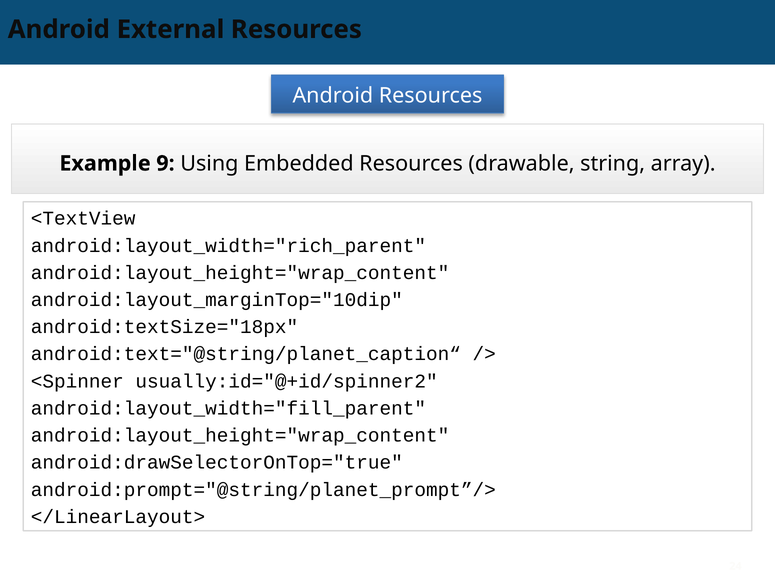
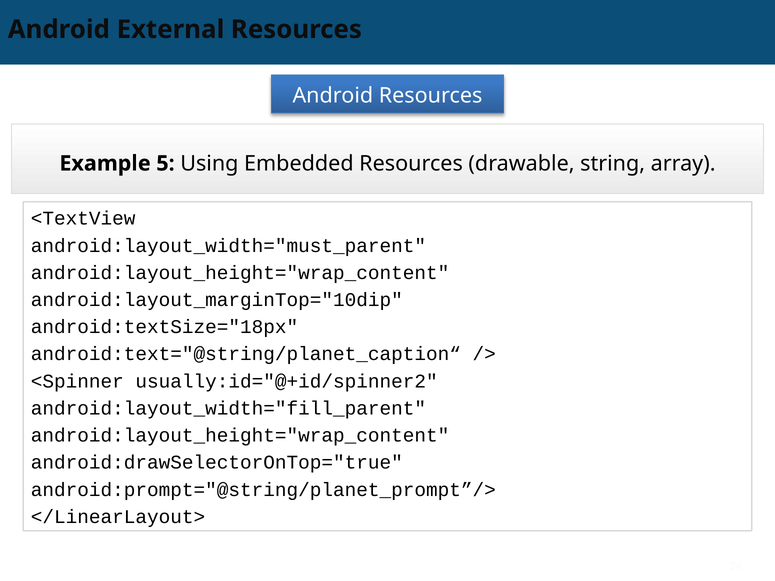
9: 9 -> 5
android:layout_width="rich_parent: android:layout_width="rich_parent -> android:layout_width="must_parent
